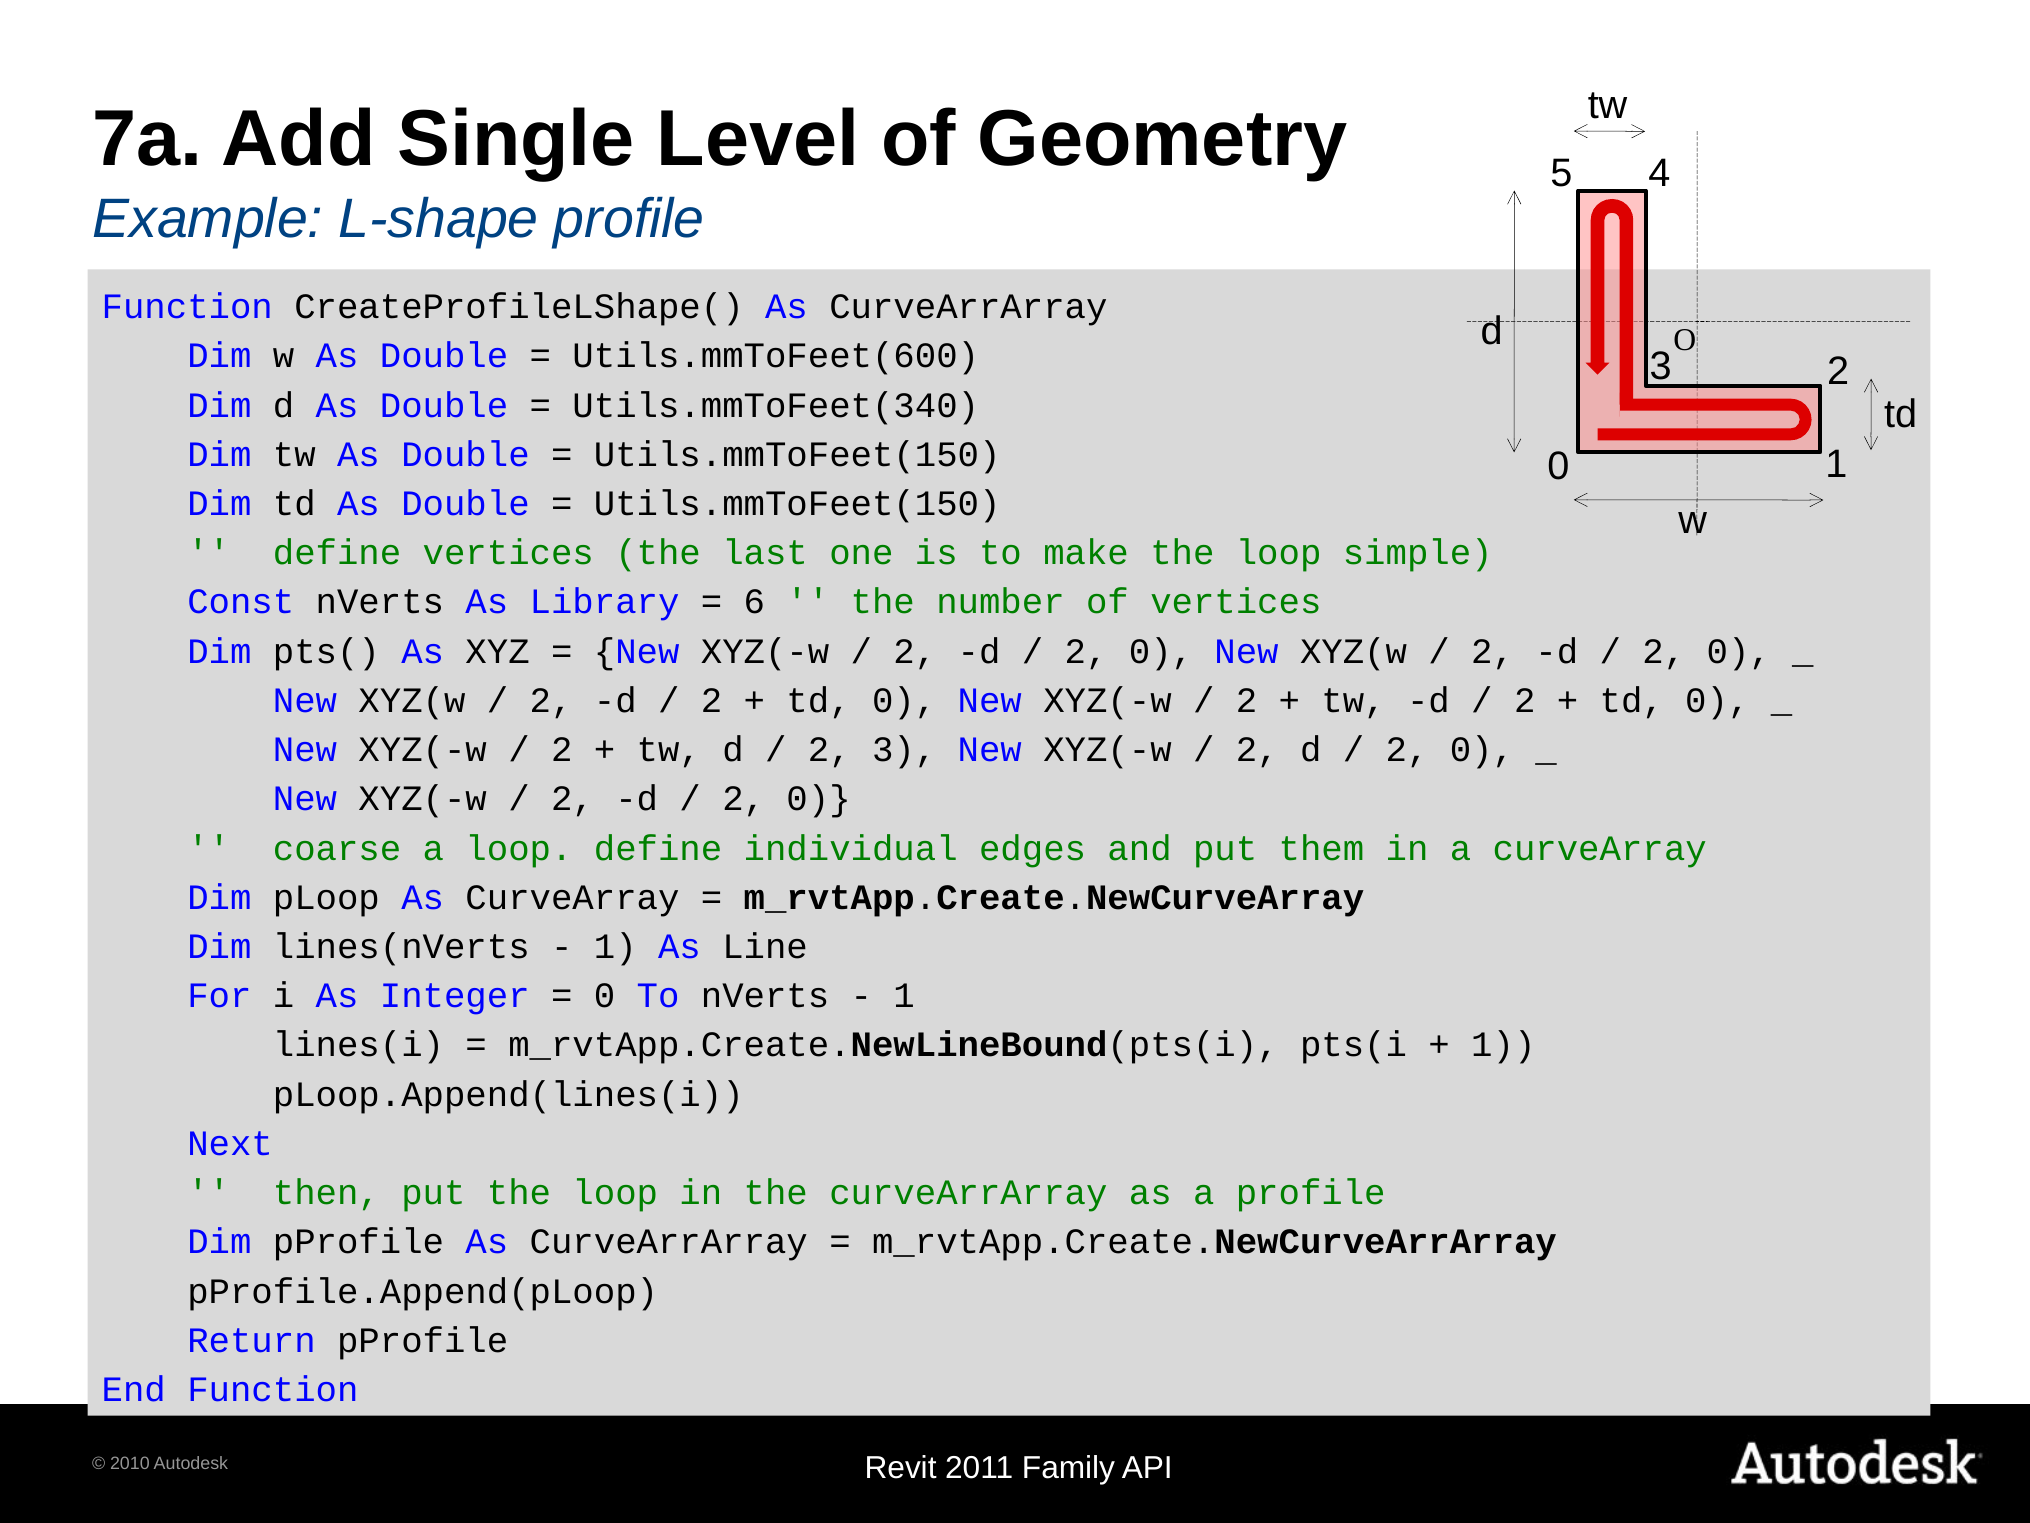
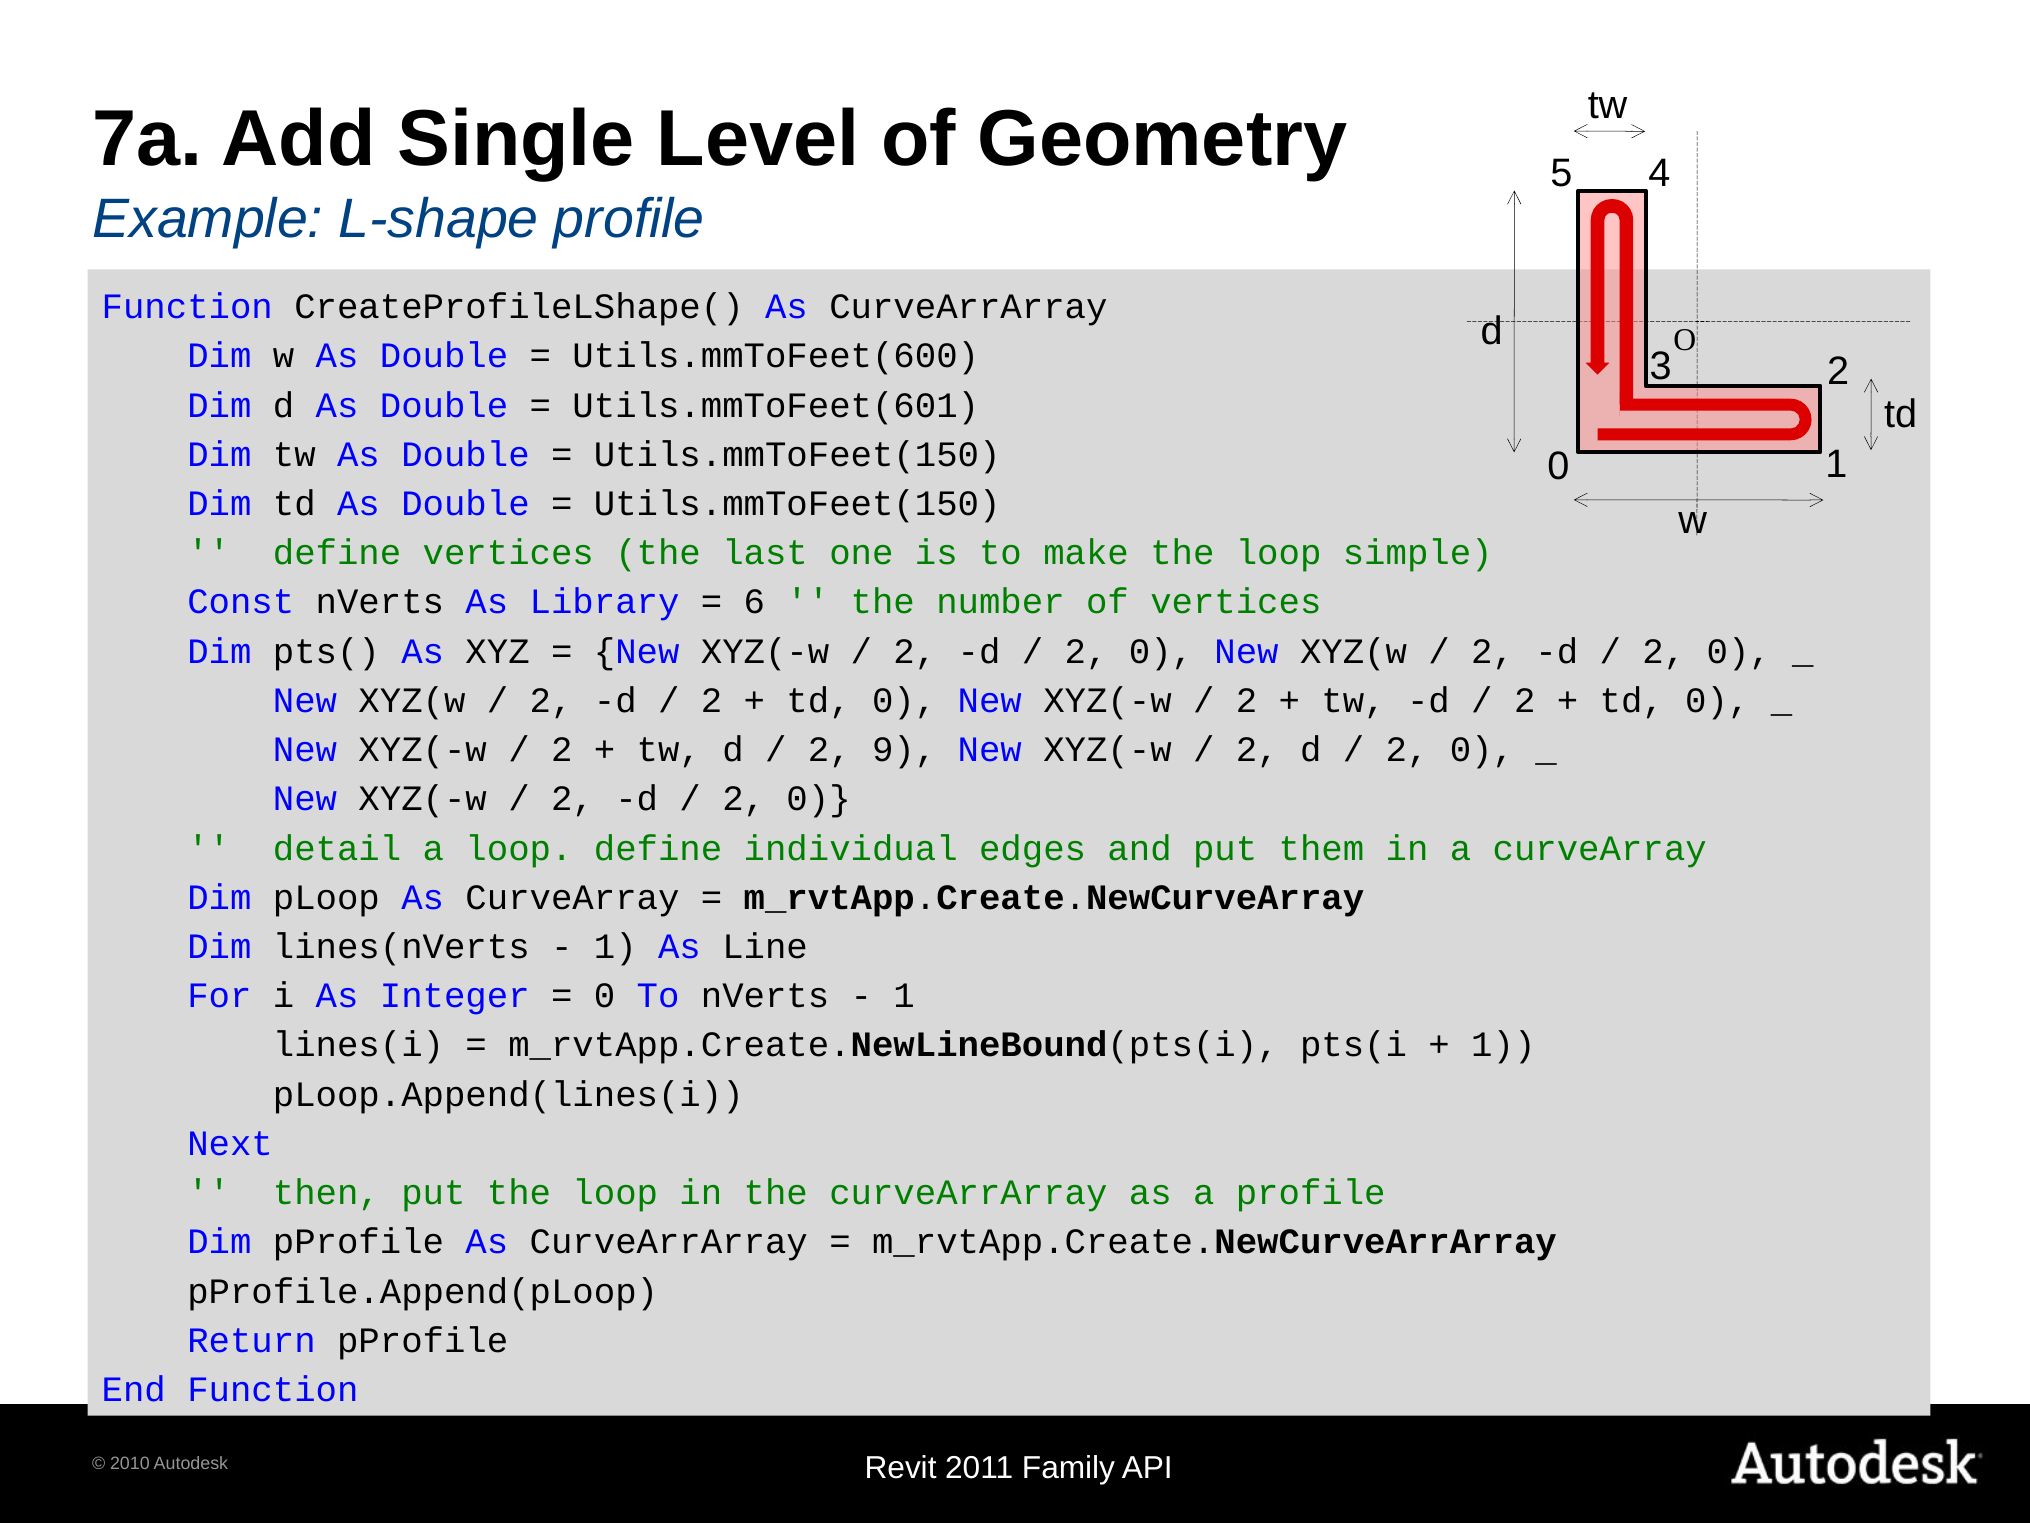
Utils.mmToFeet(340: Utils.mmToFeet(340 -> Utils.mmToFeet(601
2 3: 3 -> 9
coarse: coarse -> detail
